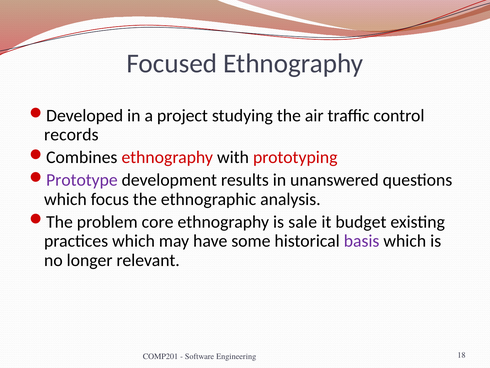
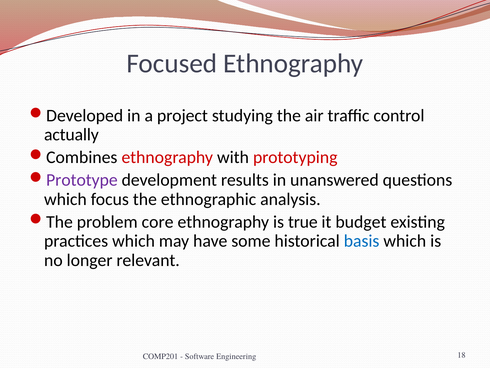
records: records -> actually
sale: sale -> true
basis colour: purple -> blue
